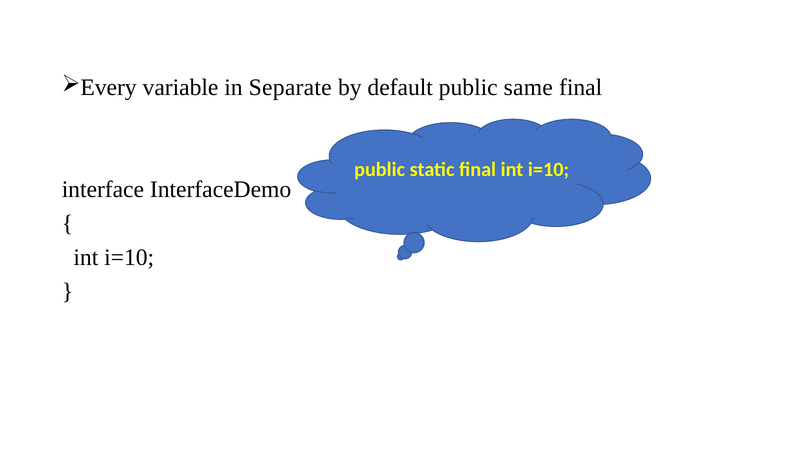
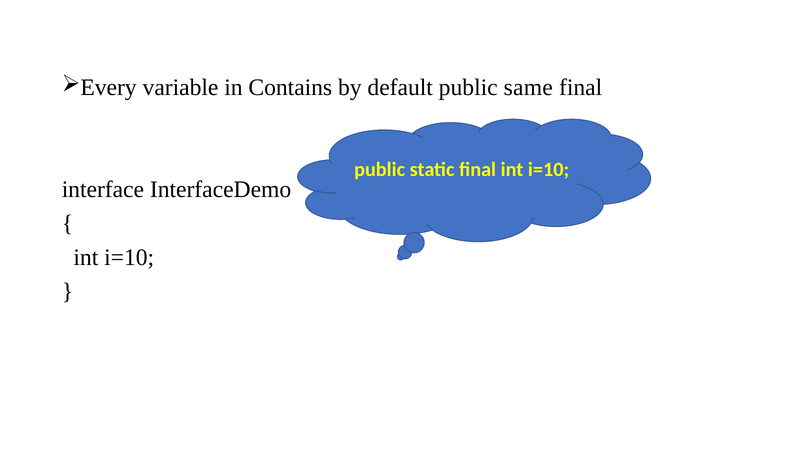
Separate: Separate -> Contains
